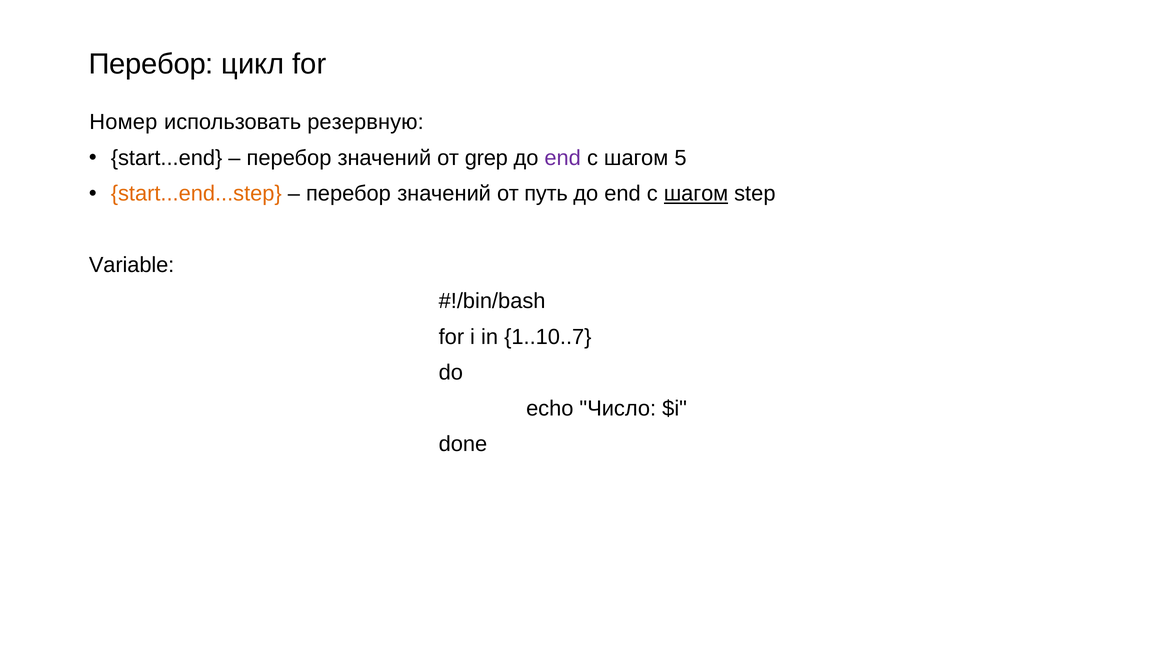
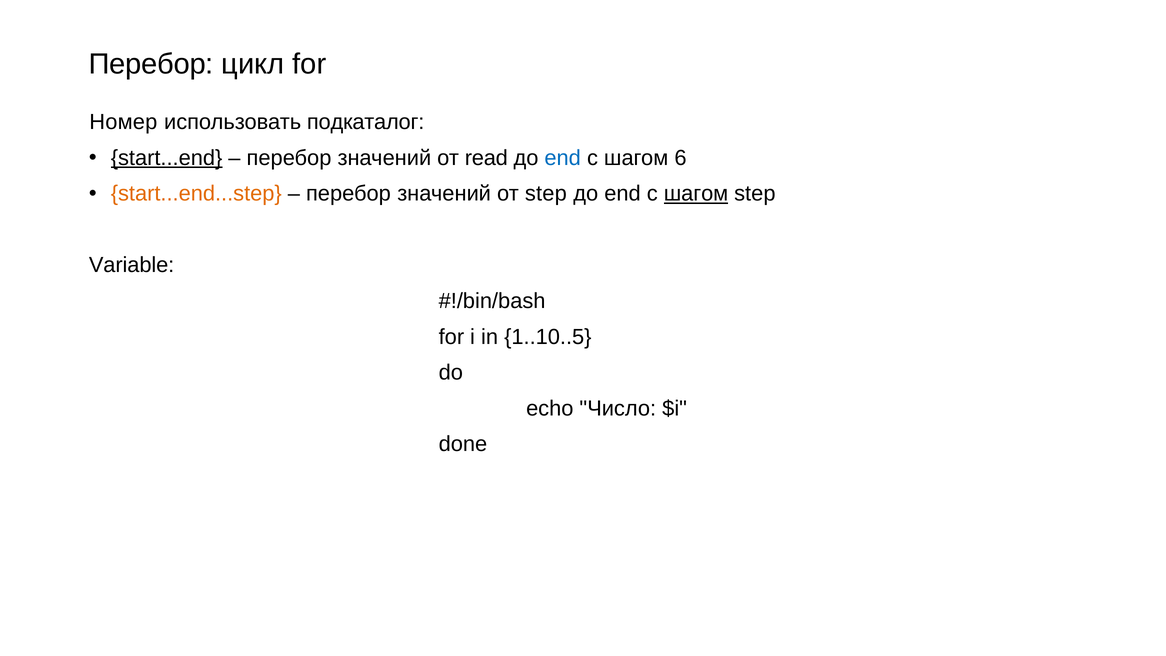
резервную: резервную -> подкаталог
start...end underline: none -> present
grep: grep -> read
end at (563, 158) colour: purple -> blue
5: 5 -> 6
от путь: путь -> step
1..10..7: 1..10..7 -> 1..10..5
